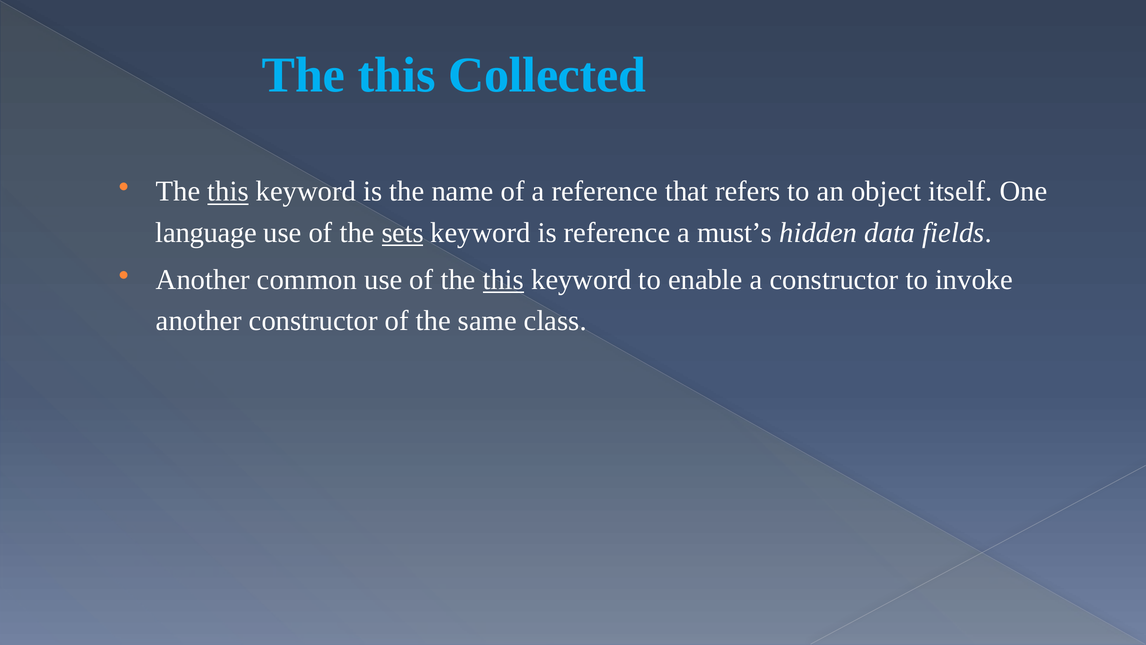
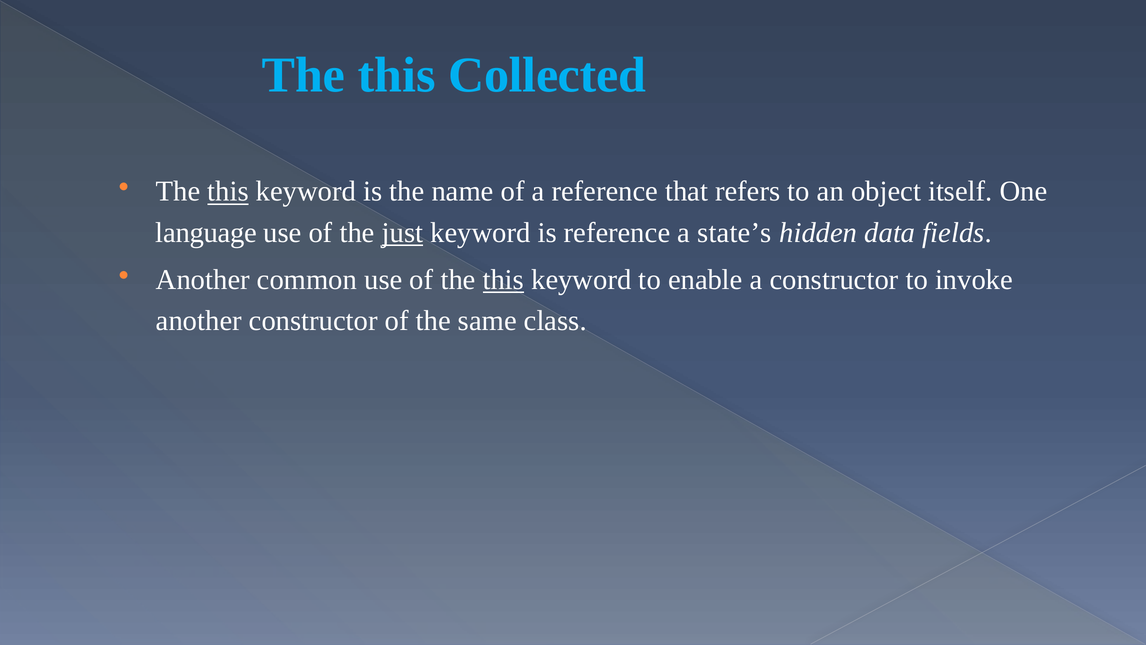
sets: sets -> just
must’s: must’s -> state’s
